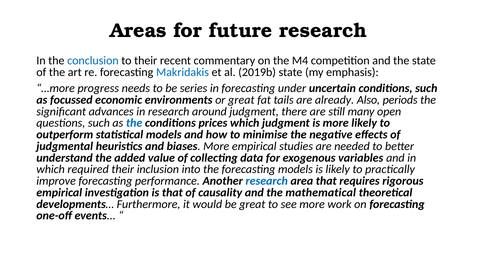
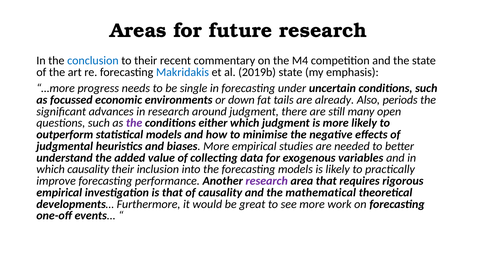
series: series -> single
or great: great -> down
the at (134, 123) colour: blue -> purple
prices: prices -> either
which required: required -> causality
research at (267, 181) colour: blue -> purple
